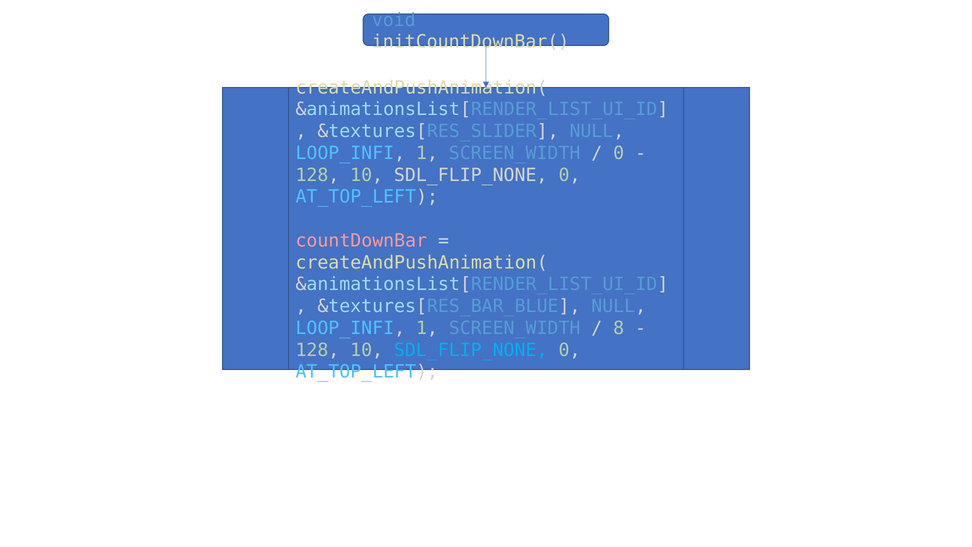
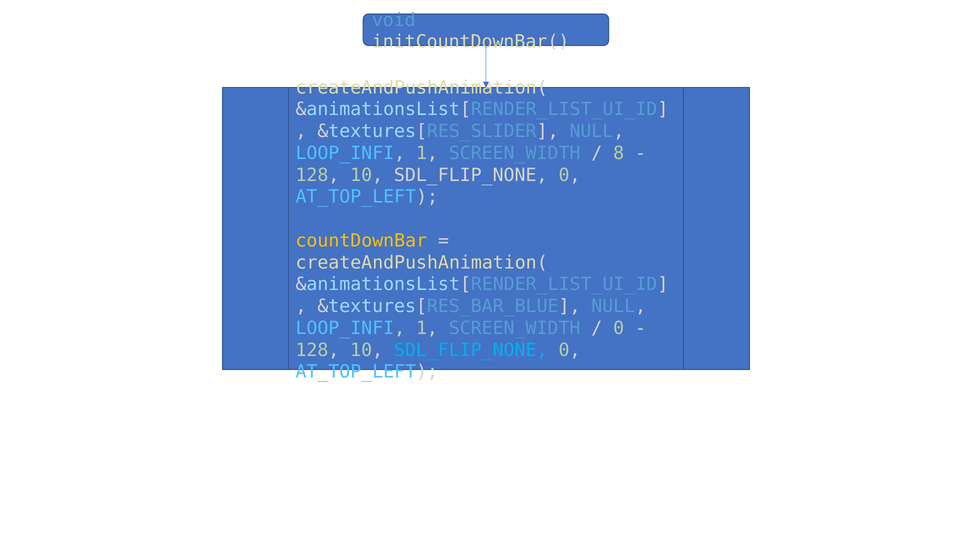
0 at (619, 153): 0 -> 8
countDownBar colour: pink -> yellow
8 at (619, 328): 8 -> 0
